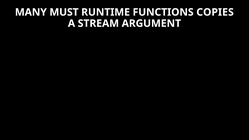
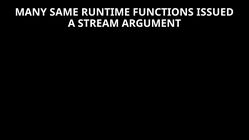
MUST: MUST -> SAME
COPIES: COPIES -> ISSUED
